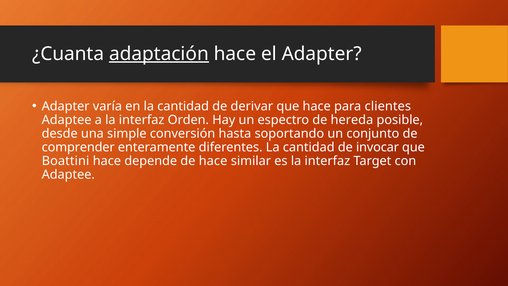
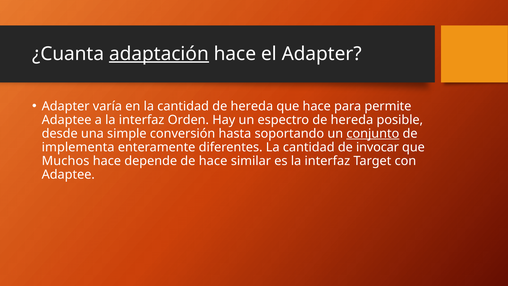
cantidad de derivar: derivar -> hereda
clientes: clientes -> permite
conjunto underline: none -> present
comprender: comprender -> implementa
Boattini: Boattini -> Muchos
